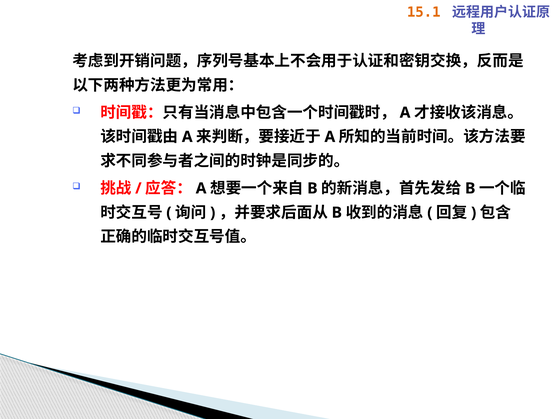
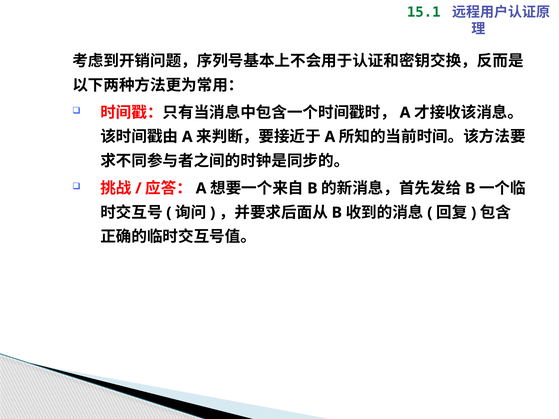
15.1 colour: orange -> green
